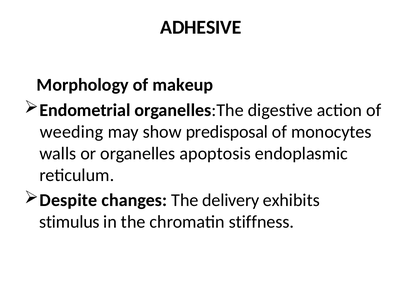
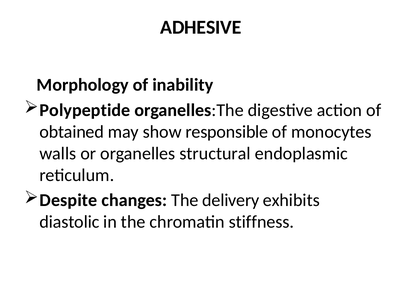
makeup: makeup -> inability
Endometrial: Endometrial -> Polypeptide
weeding: weeding -> obtained
predisposal: predisposal -> responsible
apoptosis: apoptosis -> structural
stimulus: stimulus -> diastolic
